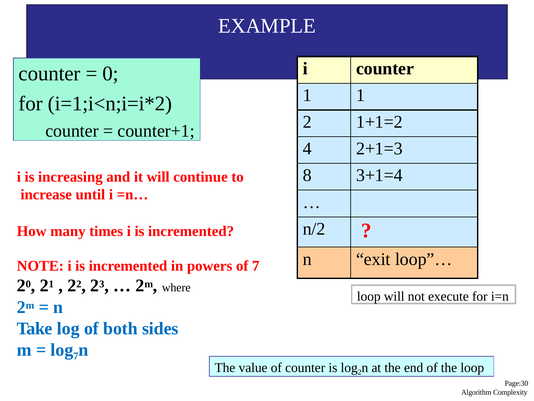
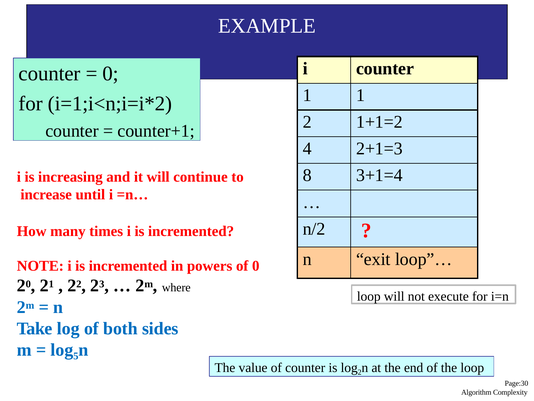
of 7: 7 -> 0
log 7: 7 -> 5
